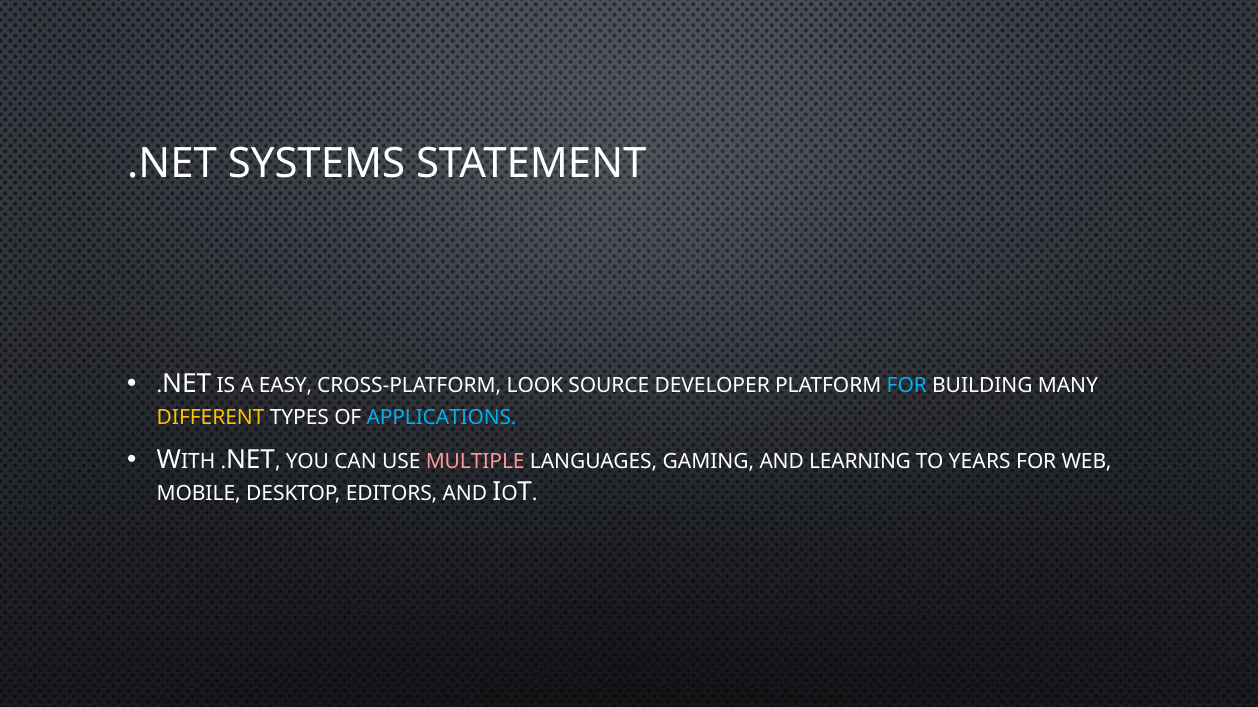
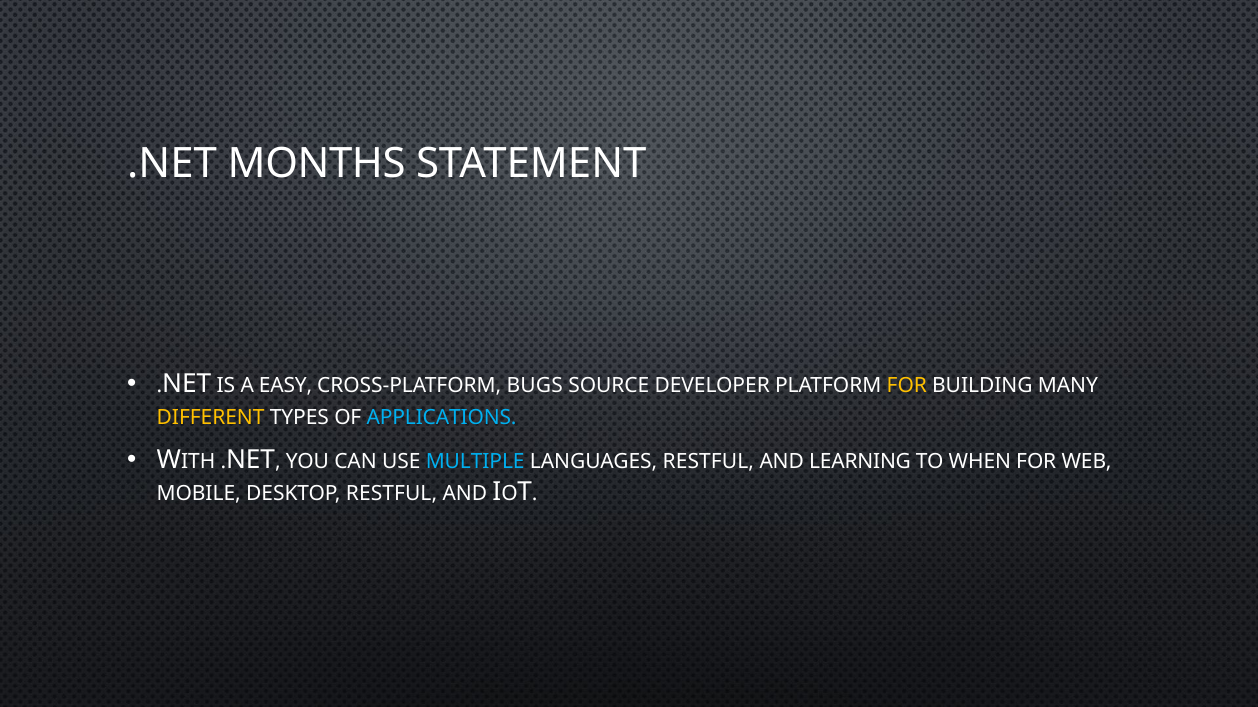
SYSTEMS: SYSTEMS -> MONTHS
LOOK: LOOK -> BUGS
FOR at (907, 386) colour: light blue -> yellow
MULTIPLE colour: pink -> light blue
LANGUAGES GAMING: GAMING -> RESTFUL
YEARS: YEARS -> WHEN
DESKTOP EDITORS: EDITORS -> RESTFUL
